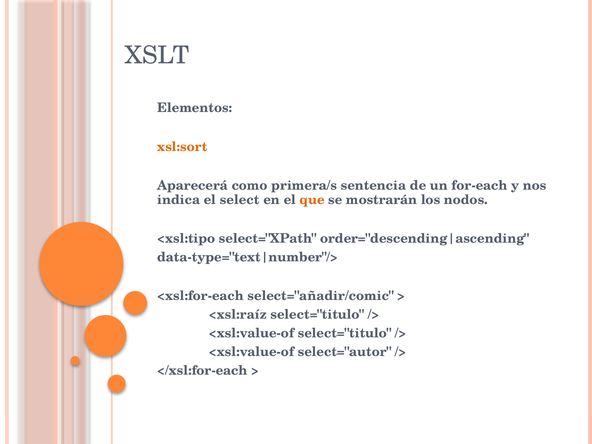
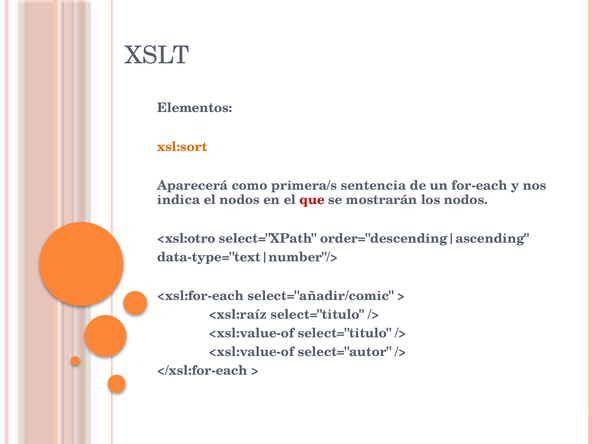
el select: select -> nodos
que colour: orange -> red
<xsl:tipo: <xsl:tipo -> <xsl:otro
